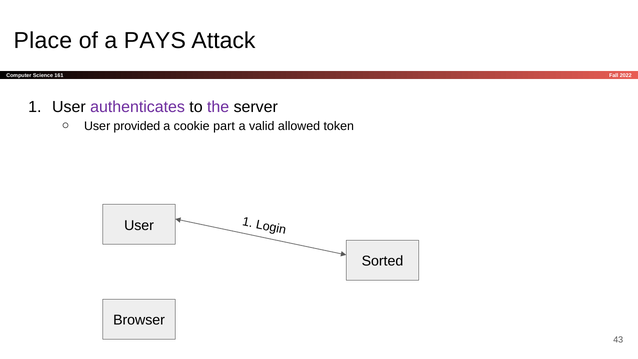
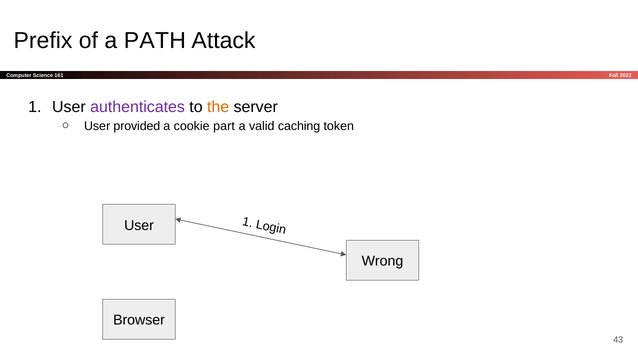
Place: Place -> Prefix
PAYS: PAYS -> PATH
the colour: purple -> orange
allowed: allowed -> caching
Sorted: Sorted -> Wrong
